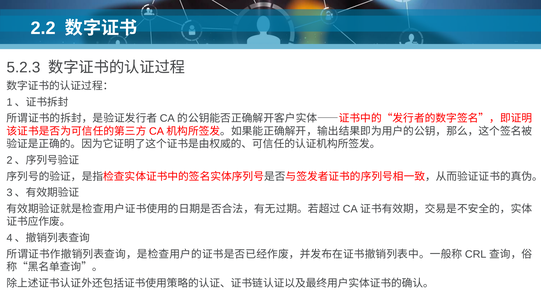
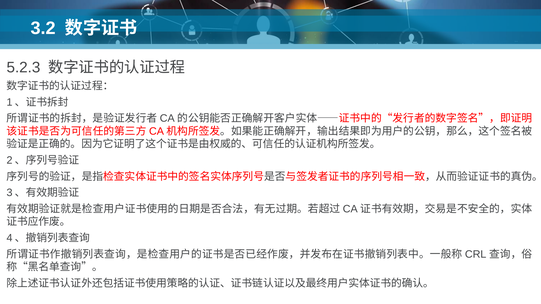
2.2: 2.2 -> 3.2
